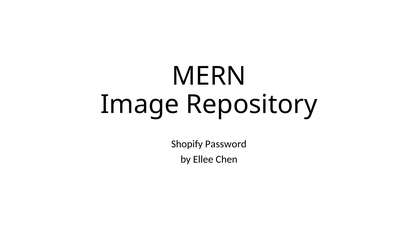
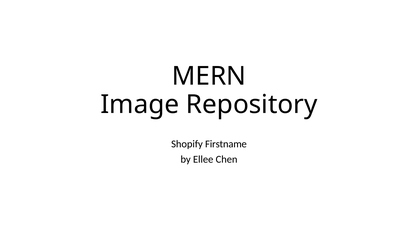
Password: Password -> Firstname
